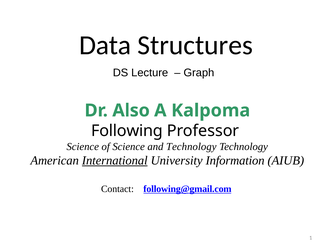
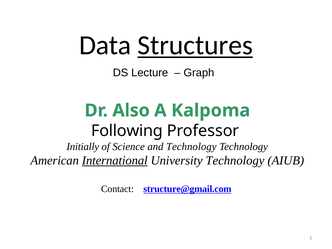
Structures underline: none -> present
Science at (83, 147): Science -> Initially
University Information: Information -> Technology
following@gmail.com: following@gmail.com -> structure@gmail.com
